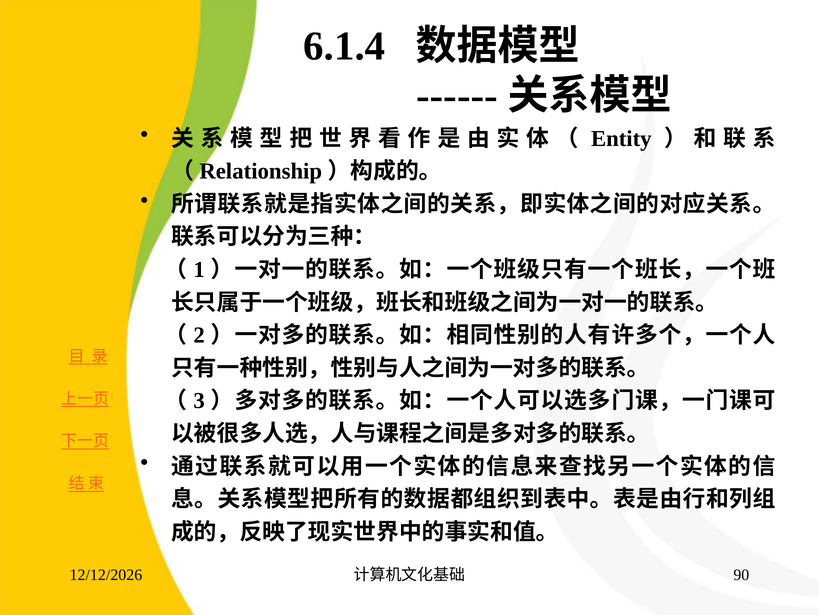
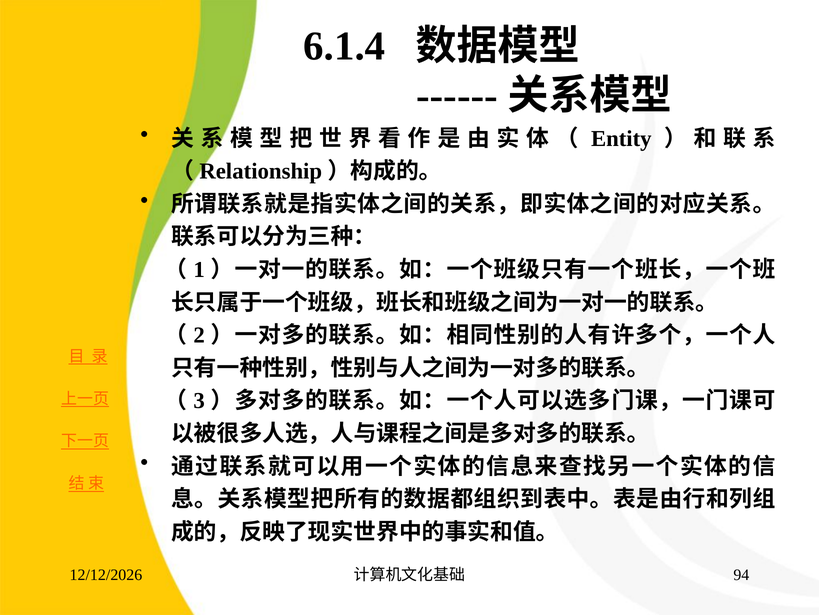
90: 90 -> 94
